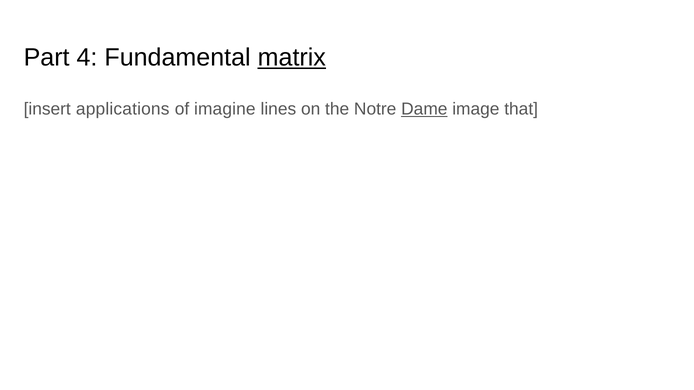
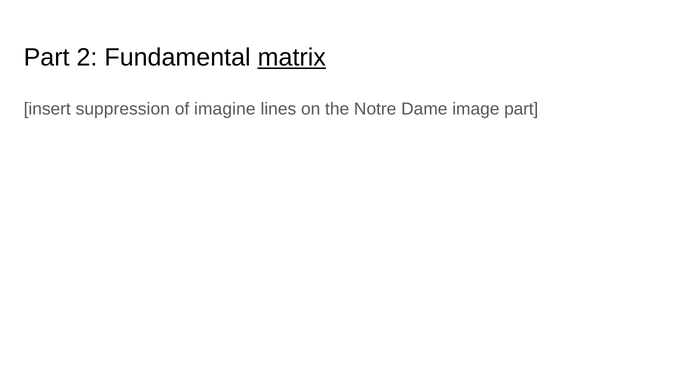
4: 4 -> 2
applications: applications -> suppression
Dame underline: present -> none
image that: that -> part
